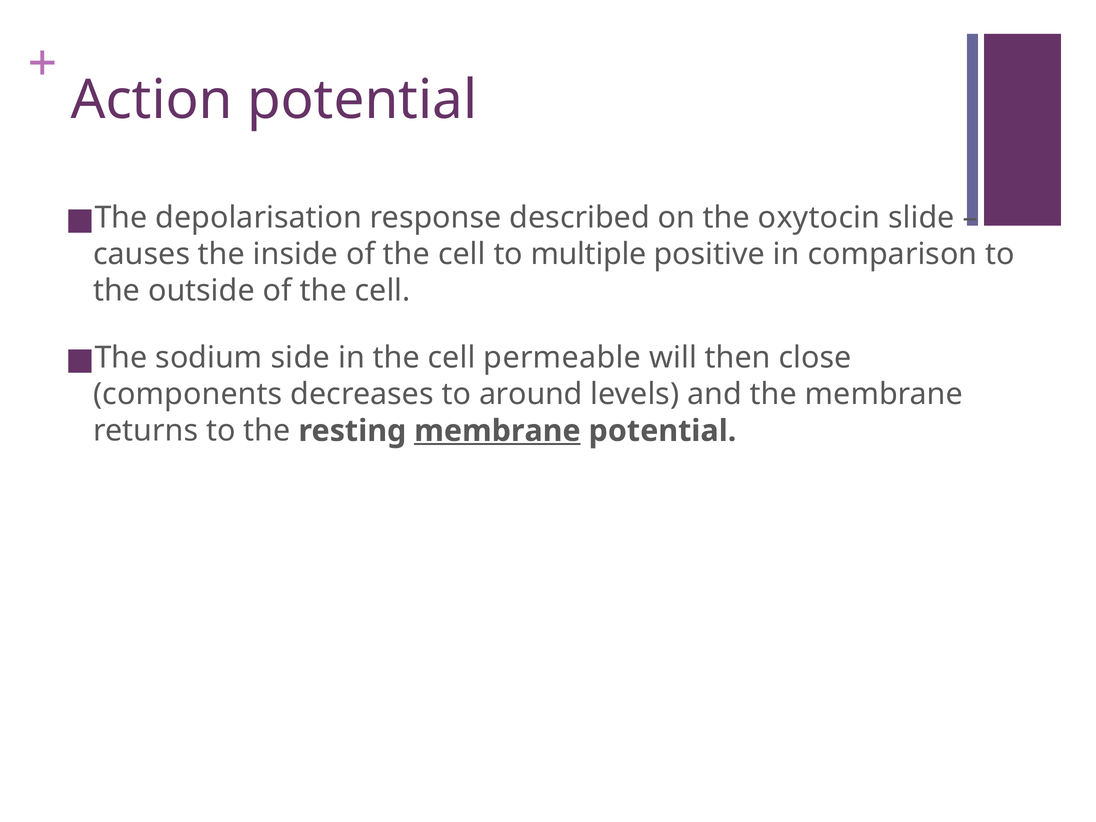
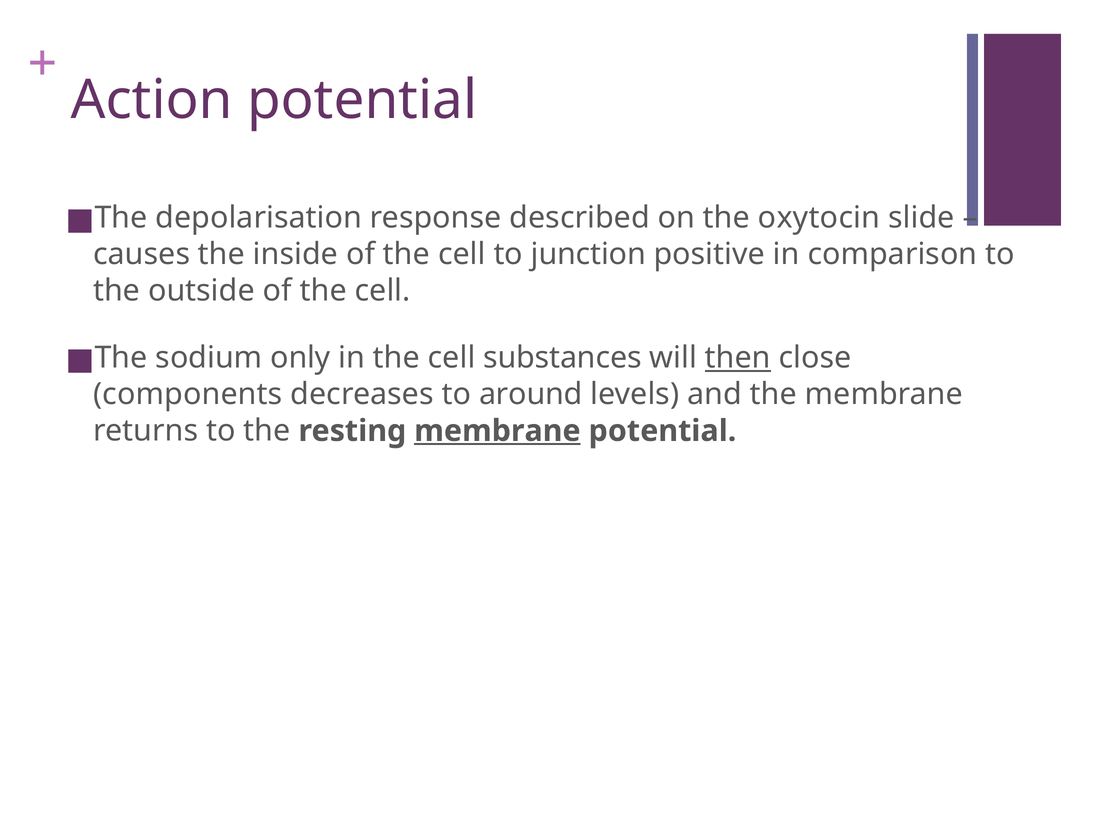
multiple: multiple -> junction
side: side -> only
permeable: permeable -> substances
then underline: none -> present
